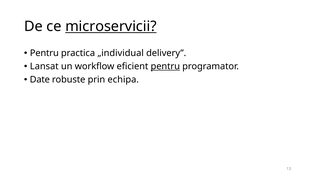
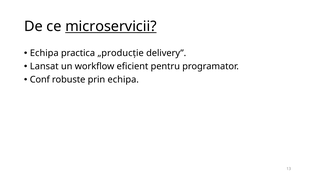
Pentru at (44, 53): Pentru -> Echipa
„individual: „individual -> „producție
pentru at (165, 66) underline: present -> none
Date: Date -> Conf
